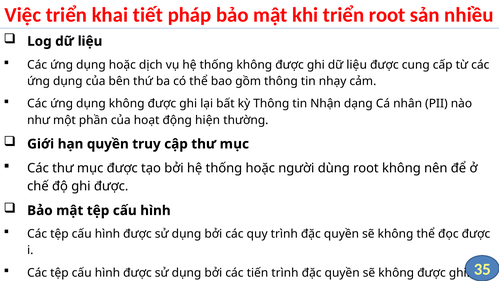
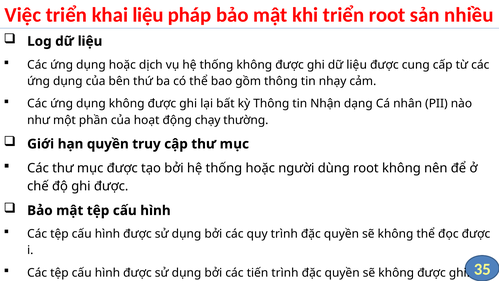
khai tiết: tiết -> liệu
hiện: hiện -> chạy
